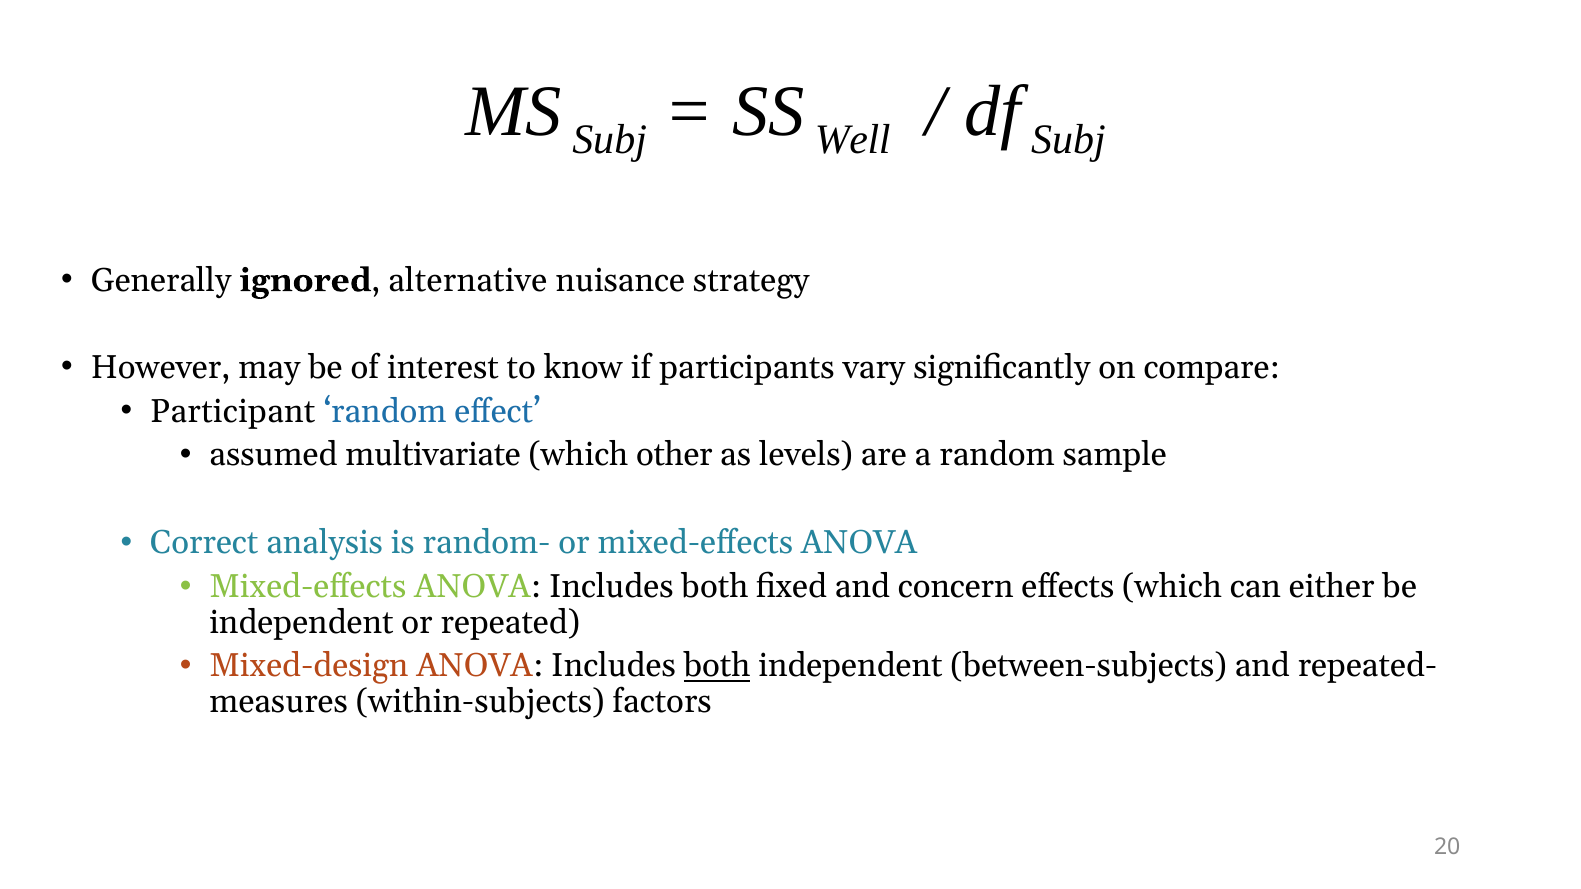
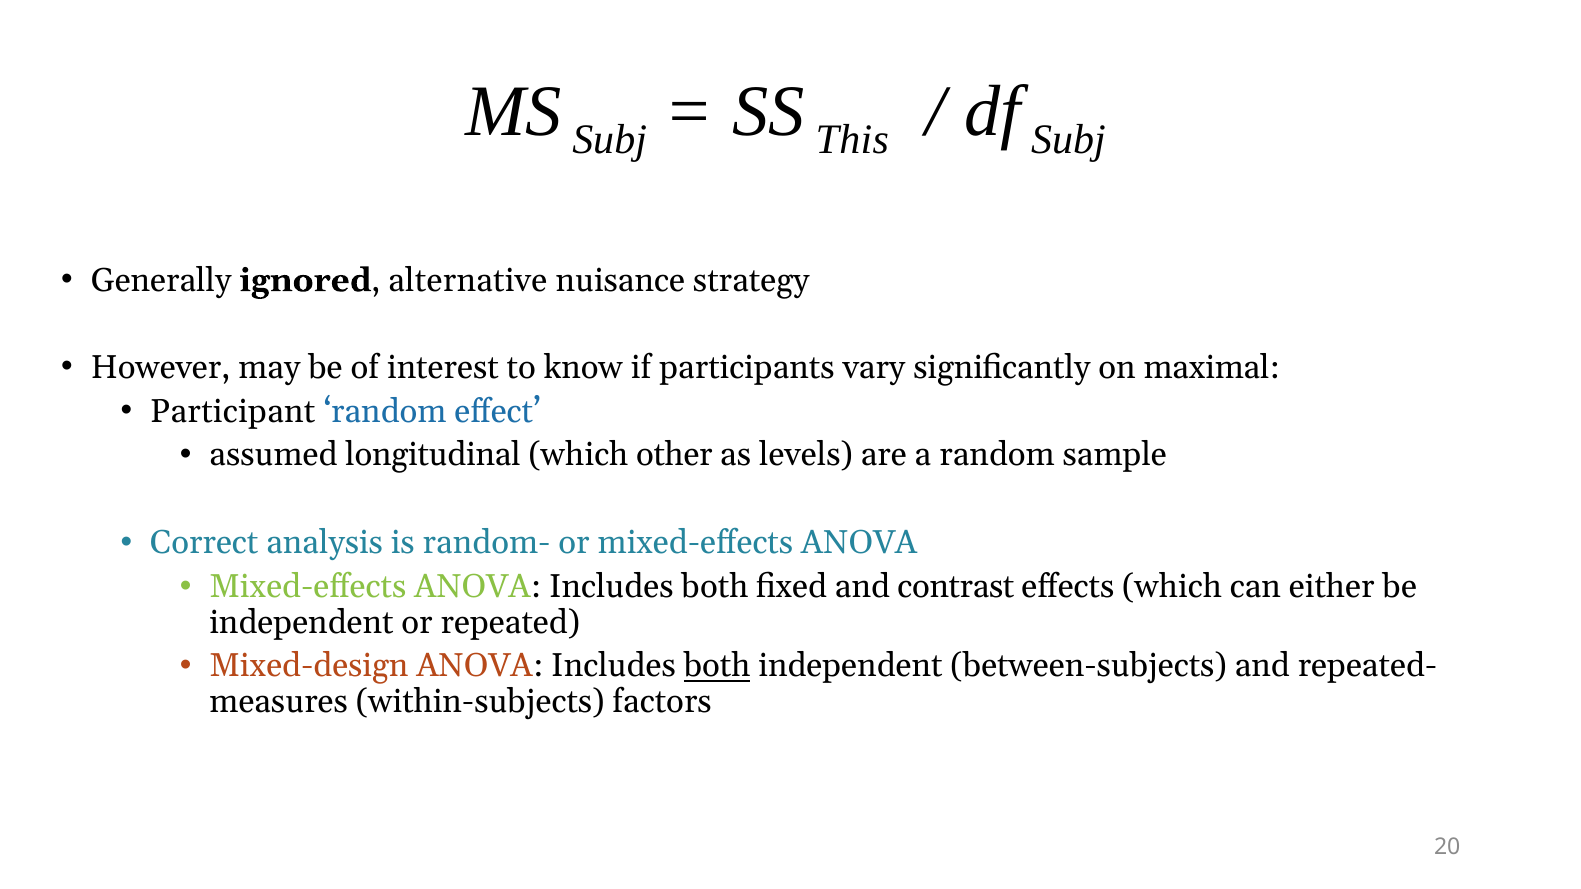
Well: Well -> This
compare: compare -> maximal
multivariate: multivariate -> longitudinal
concern: concern -> contrast
